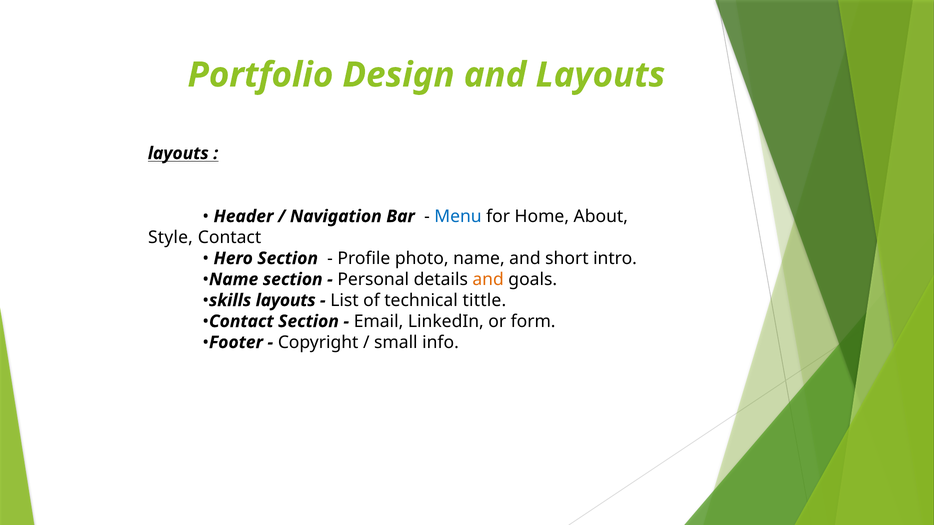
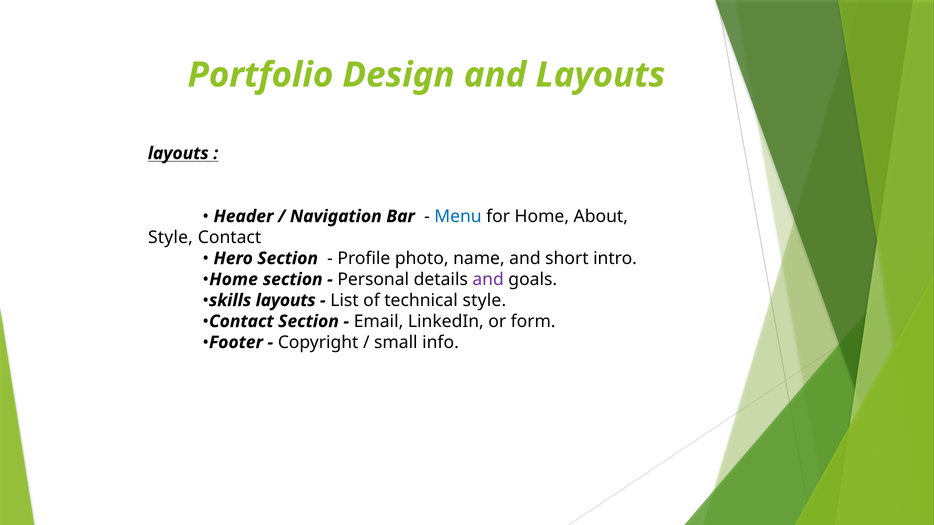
Name at (234, 280): Name -> Home
and at (488, 280) colour: orange -> purple
technical tittle: tittle -> style
